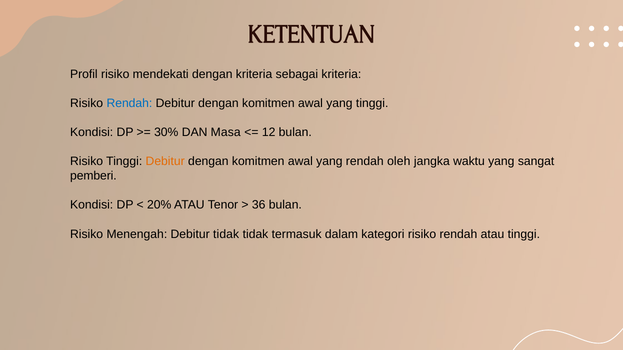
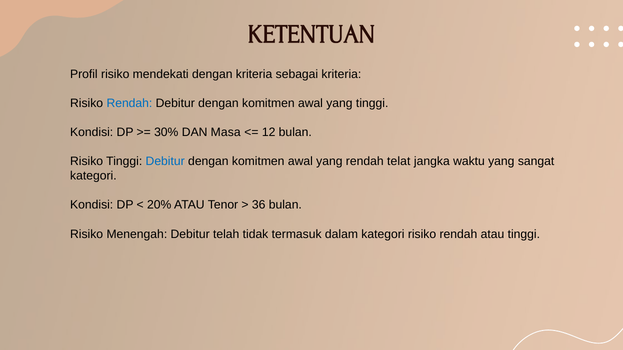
Debitur at (165, 162) colour: orange -> blue
oleh: oleh -> telat
pemberi at (93, 176): pemberi -> kategori
Debitur tidak: tidak -> telah
